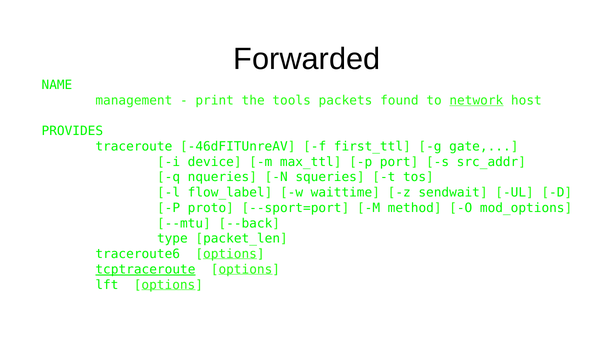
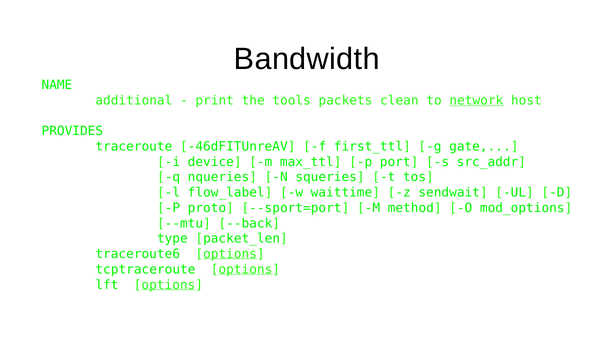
Forwarded: Forwarded -> Bandwidth
management: management -> additional
found: found -> clean
tcptraceroute underline: present -> none
